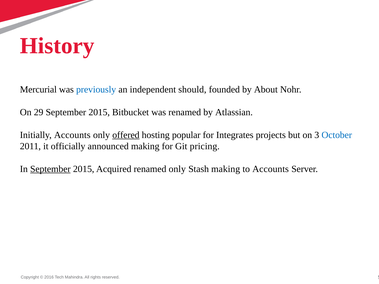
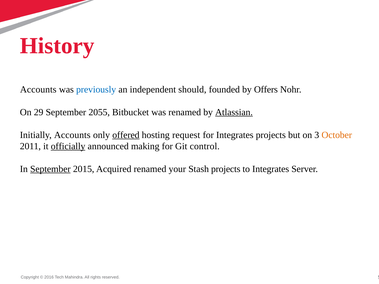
Mercurial at (38, 90): Mercurial -> Accounts
About: About -> Offers
29 September 2015: 2015 -> 2055
Atlassian underline: none -> present
popular: popular -> request
October colour: blue -> orange
officially underline: none -> present
pricing: pricing -> control
renamed only: only -> your
Stash making: making -> projects
to Accounts: Accounts -> Integrates
